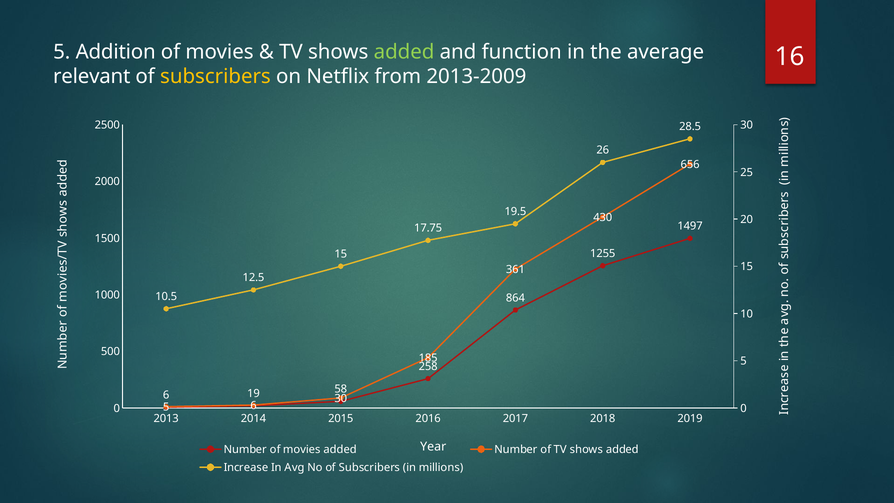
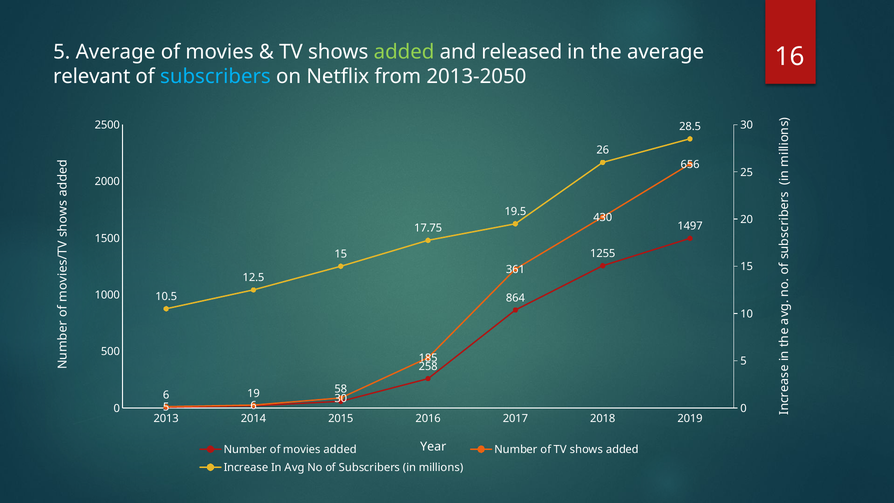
5 Addition: Addition -> Average
function: function -> released
subscribers at (215, 77) colour: yellow -> light blue
2013-2009: 2013-2009 -> 2013-2050
